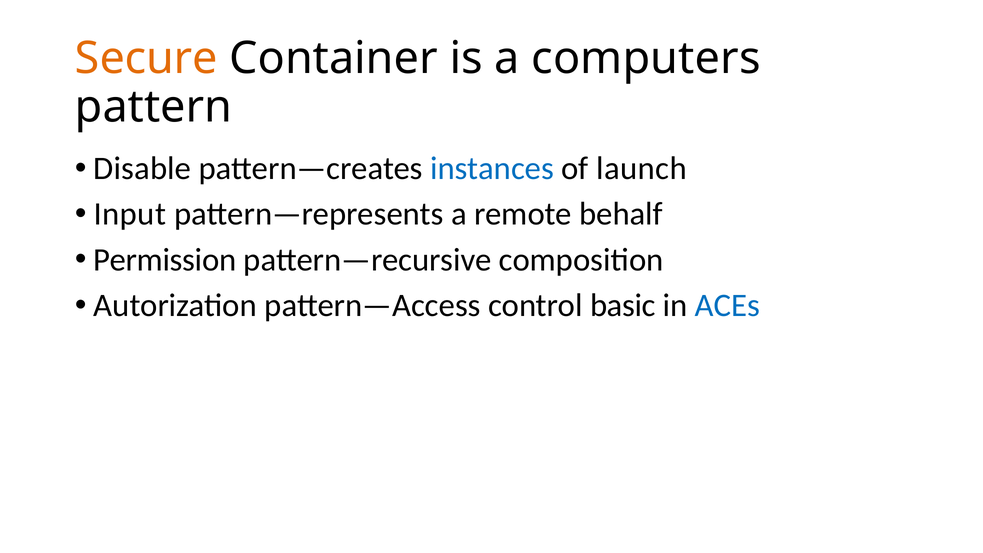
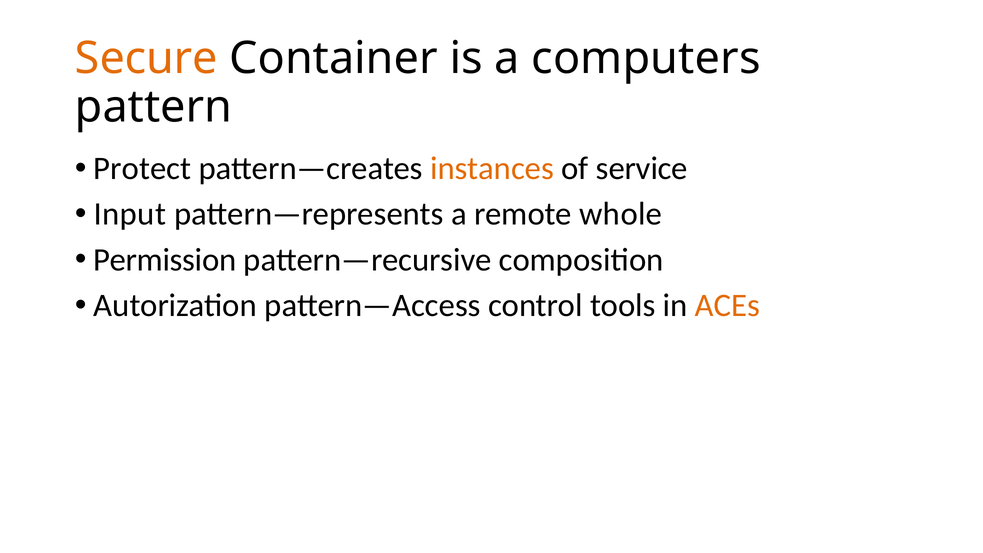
Disable: Disable -> Protect
instances colour: blue -> orange
launch: launch -> service
behalf: behalf -> whole
basic: basic -> tools
ACEs colour: blue -> orange
